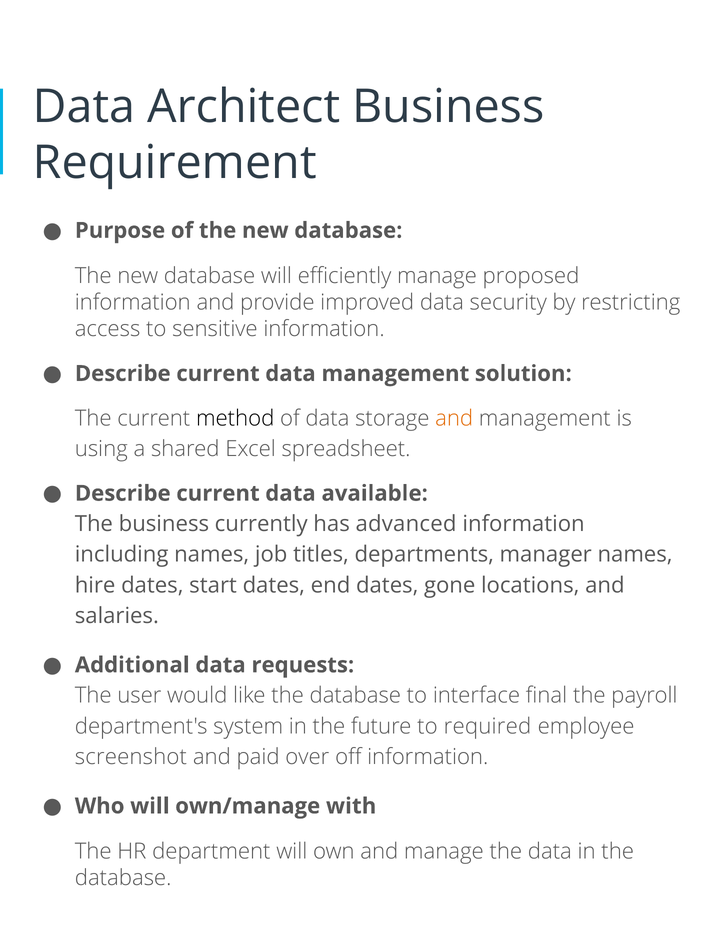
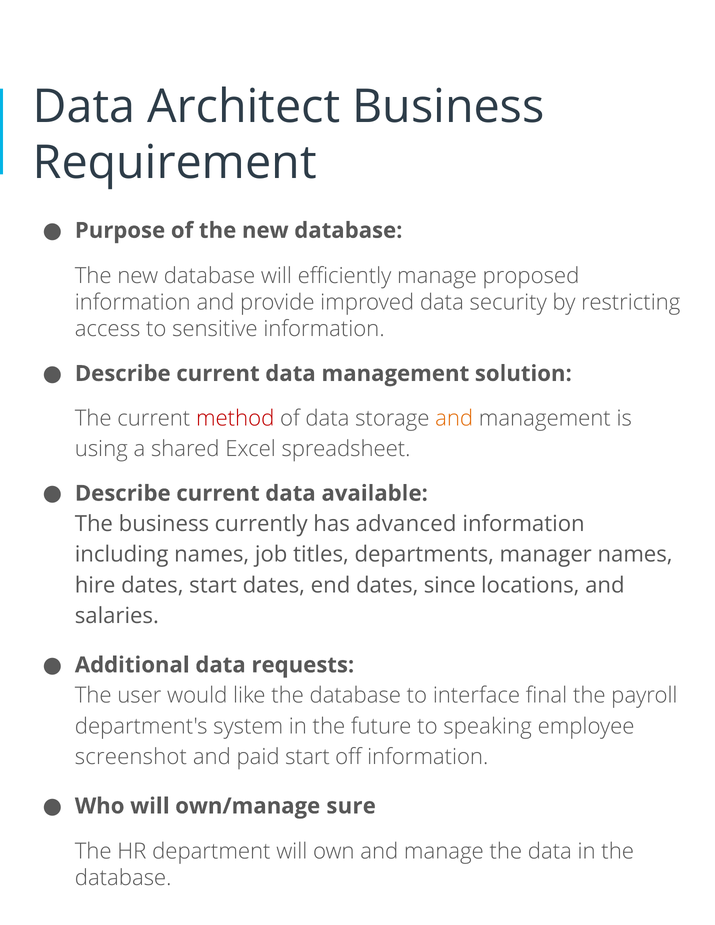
method colour: black -> red
gone: gone -> since
required: required -> speaking
paid over: over -> start
with: with -> sure
